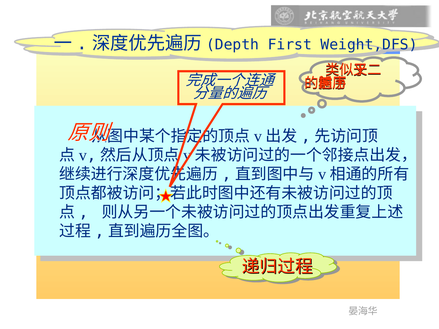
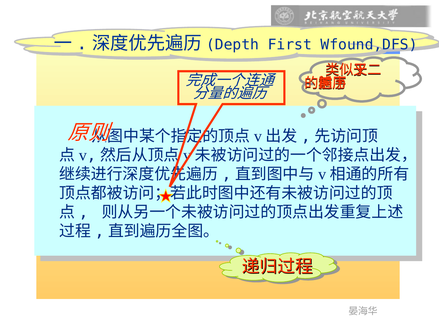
Weight,DFS: Weight,DFS -> Wfound,DFS
